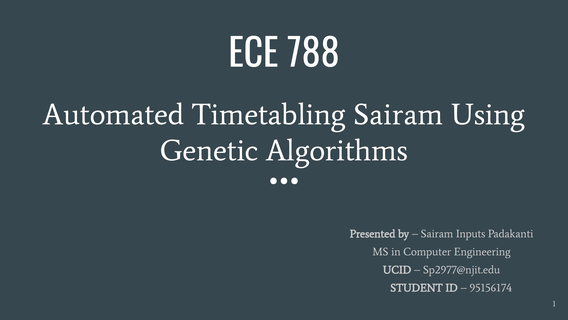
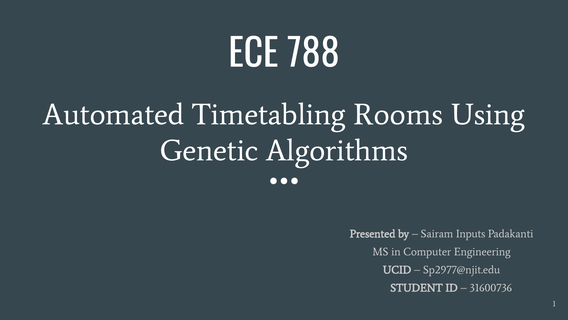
Timetabling Sairam: Sairam -> Rooms
95156174: 95156174 -> 31600736
